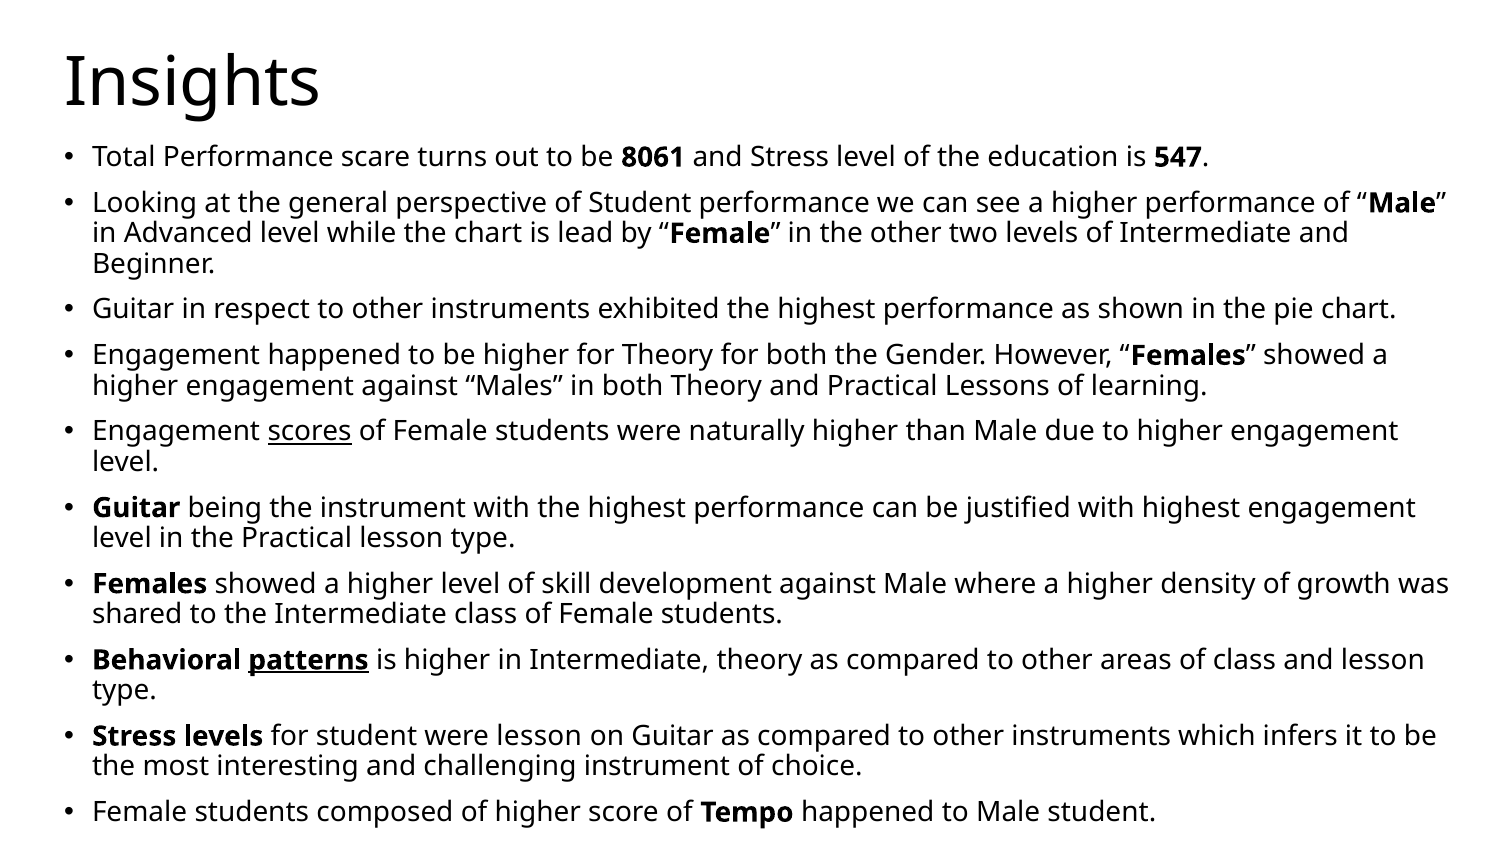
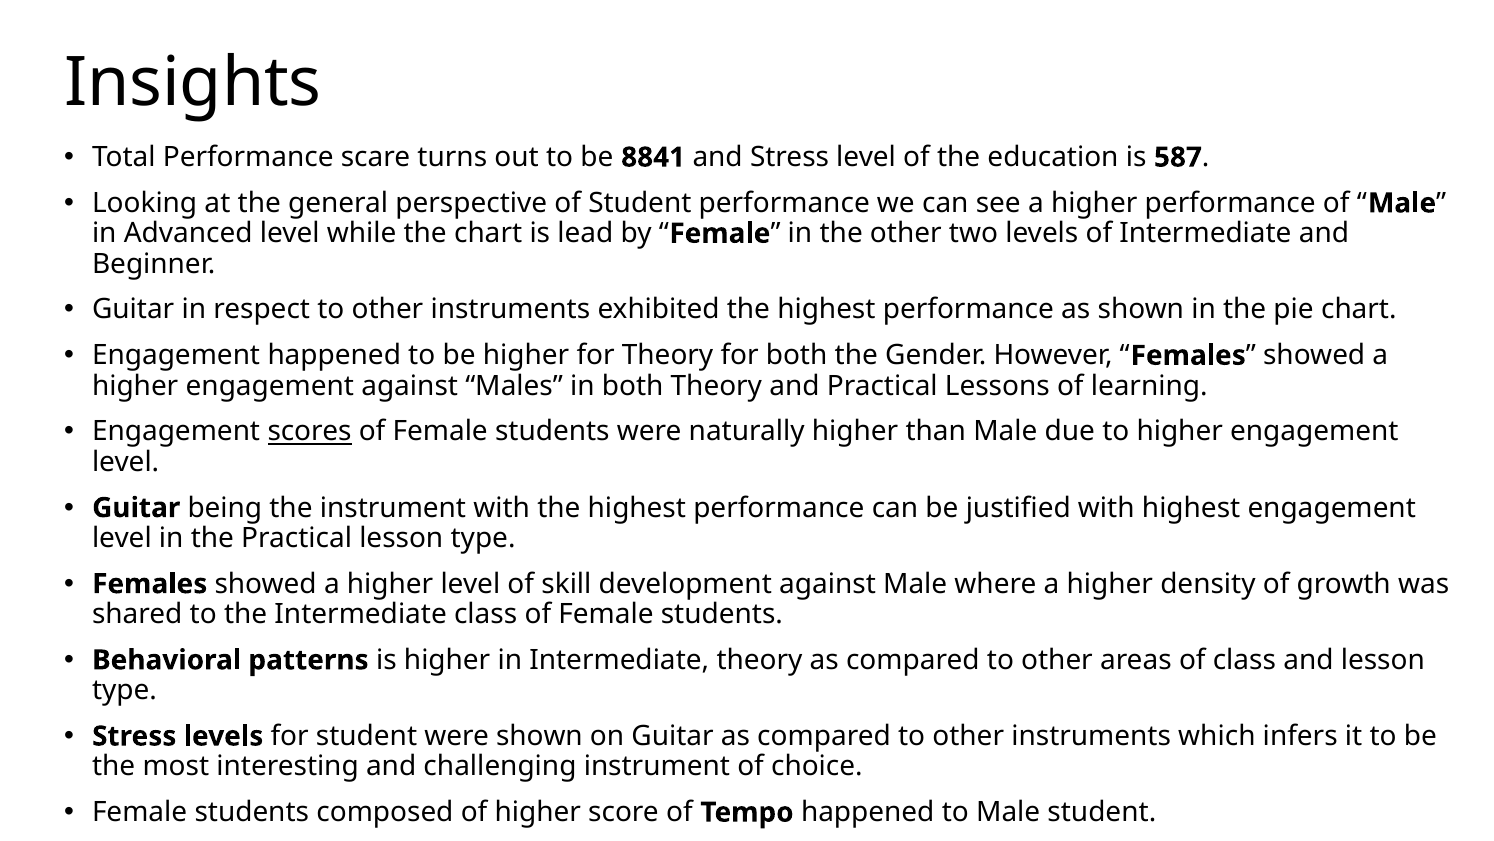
8061: 8061 -> 8841
547: 547 -> 587
patterns underline: present -> none
were lesson: lesson -> shown
